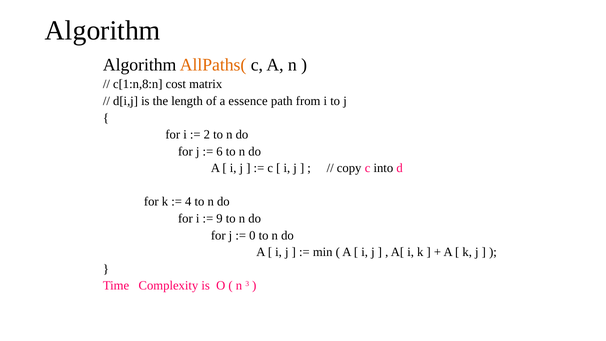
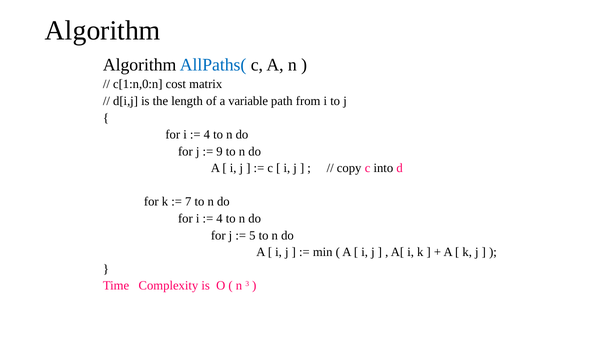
AllPaths( colour: orange -> blue
c[1:n,8:n: c[1:n,8:n -> c[1:n,0:n
essence: essence -> variable
2 at (207, 135): 2 -> 4
6: 6 -> 9
4: 4 -> 7
9 at (220, 219): 9 -> 4
0: 0 -> 5
